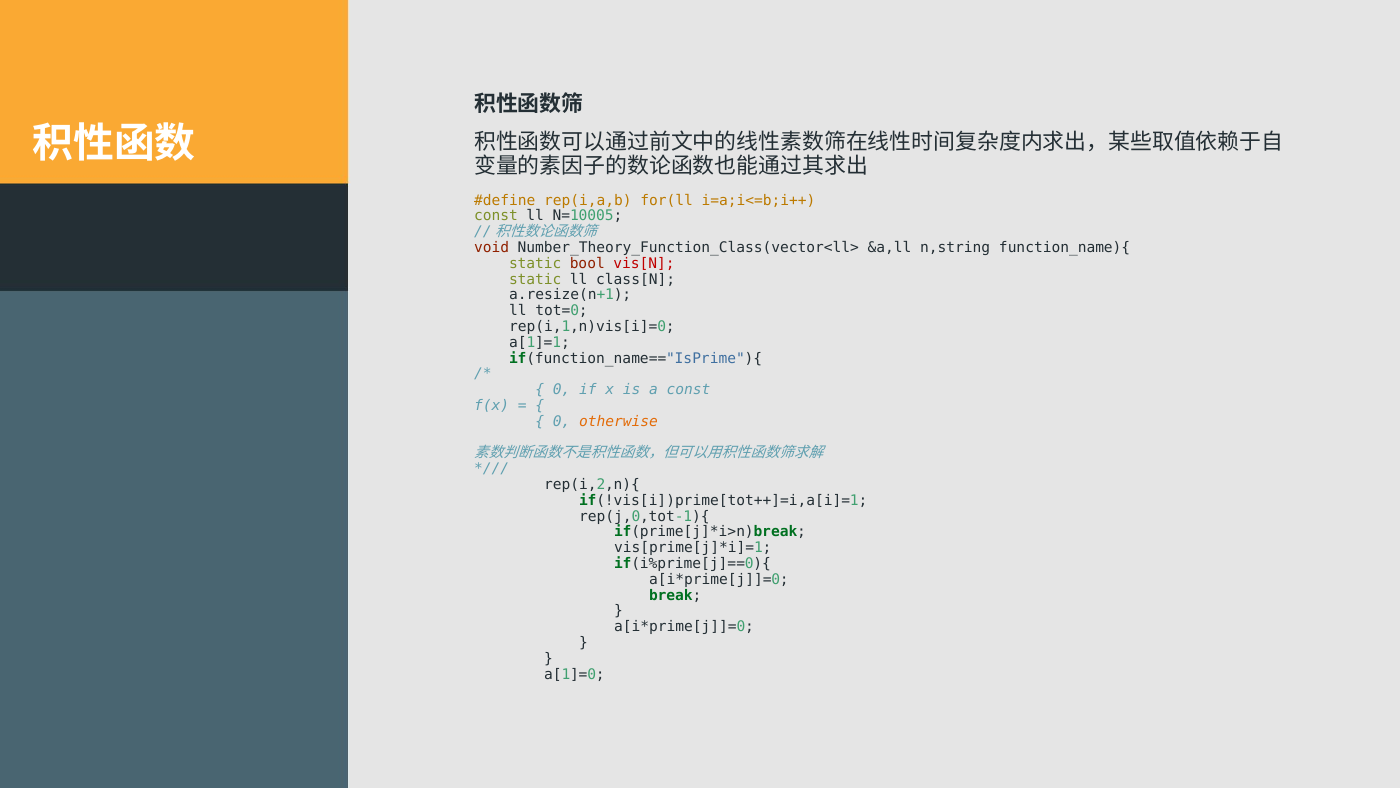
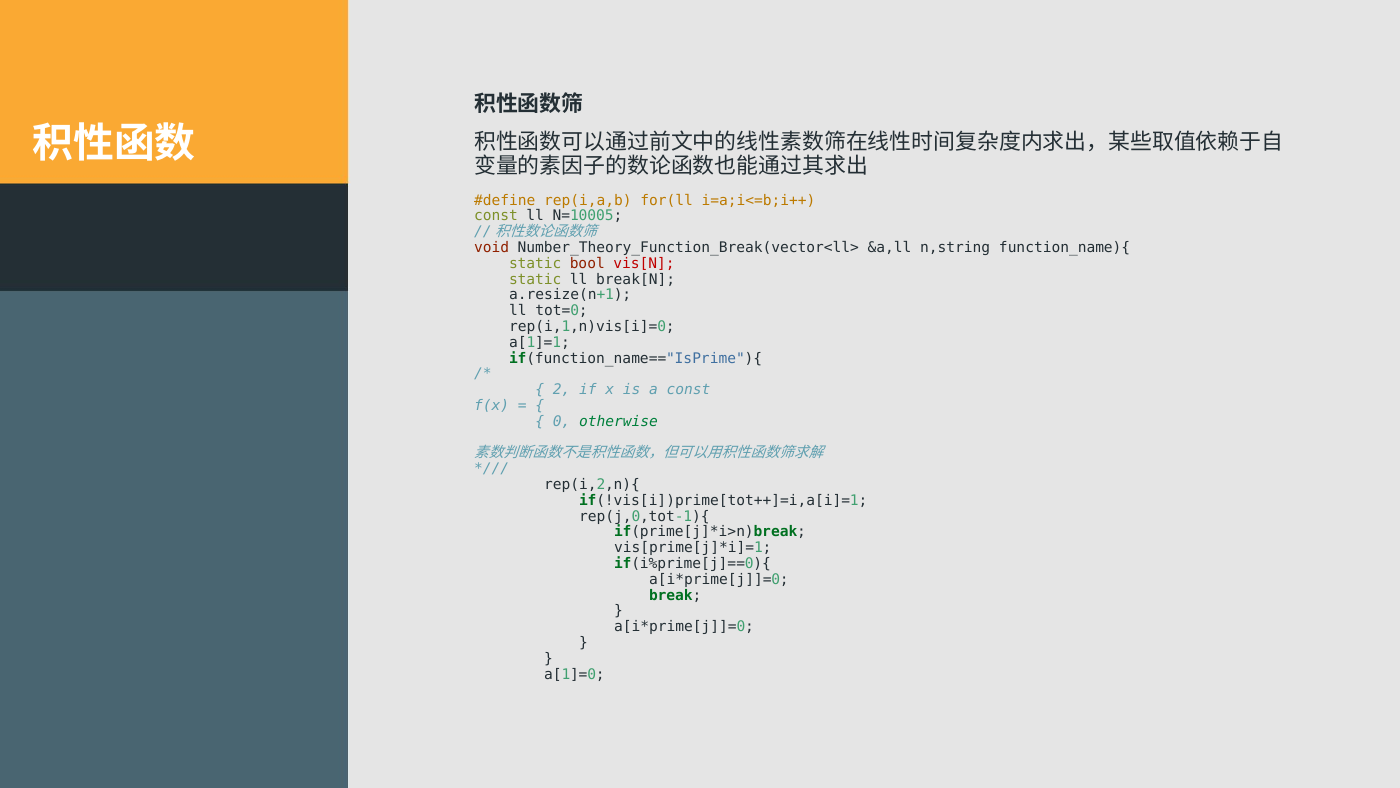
Number_Theory_Function_Class(vector<ll>: Number_Theory_Function_Class(vector<ll> -> Number_Theory_Function_Break(vector<ll>
class[N: class[N -> break[N
0 at (562, 390): 0 -> 2
otherwise colour: orange -> green
